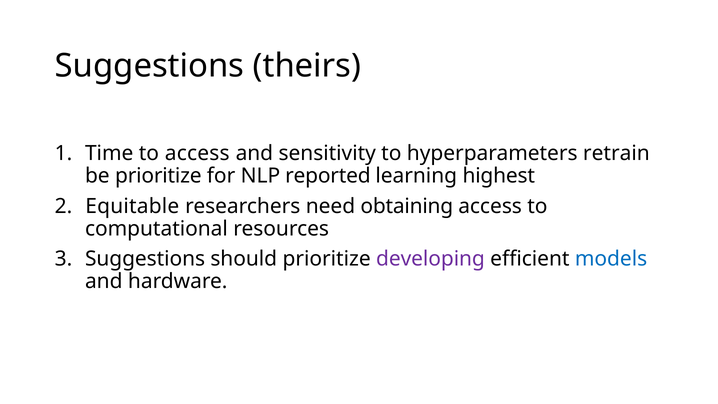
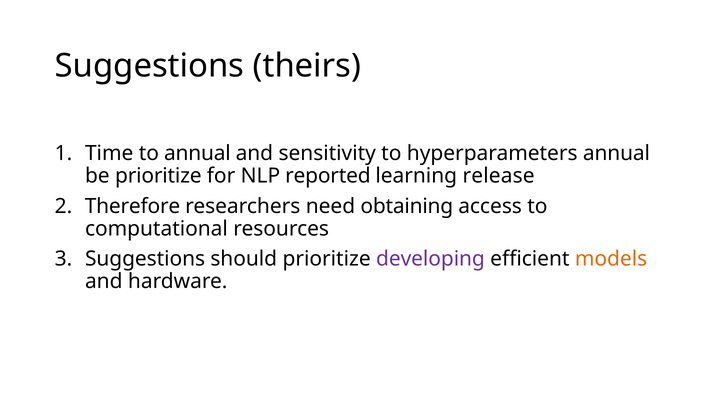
to access: access -> annual
hyperparameters retrain: retrain -> annual
highest: highest -> release
Equitable: Equitable -> Therefore
models colour: blue -> orange
